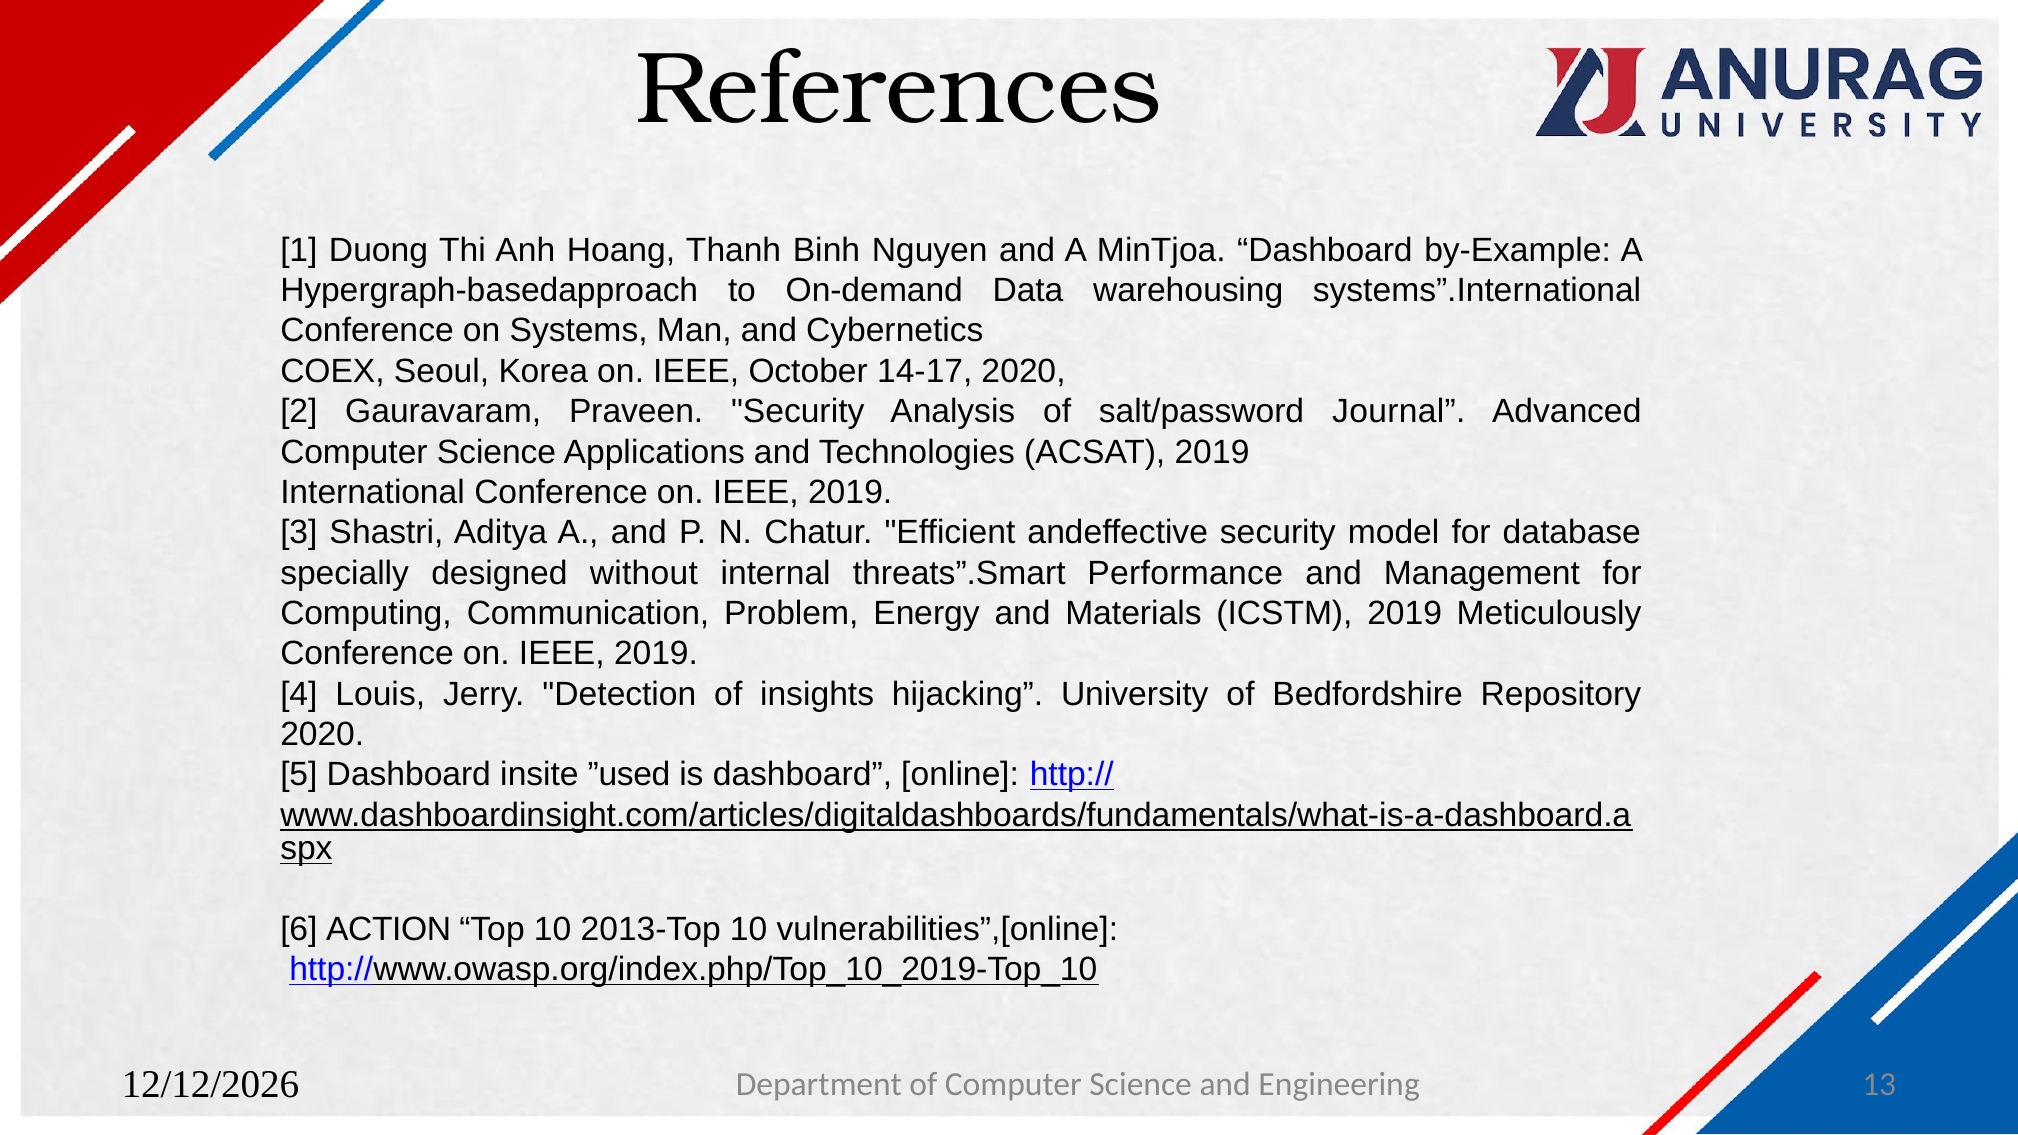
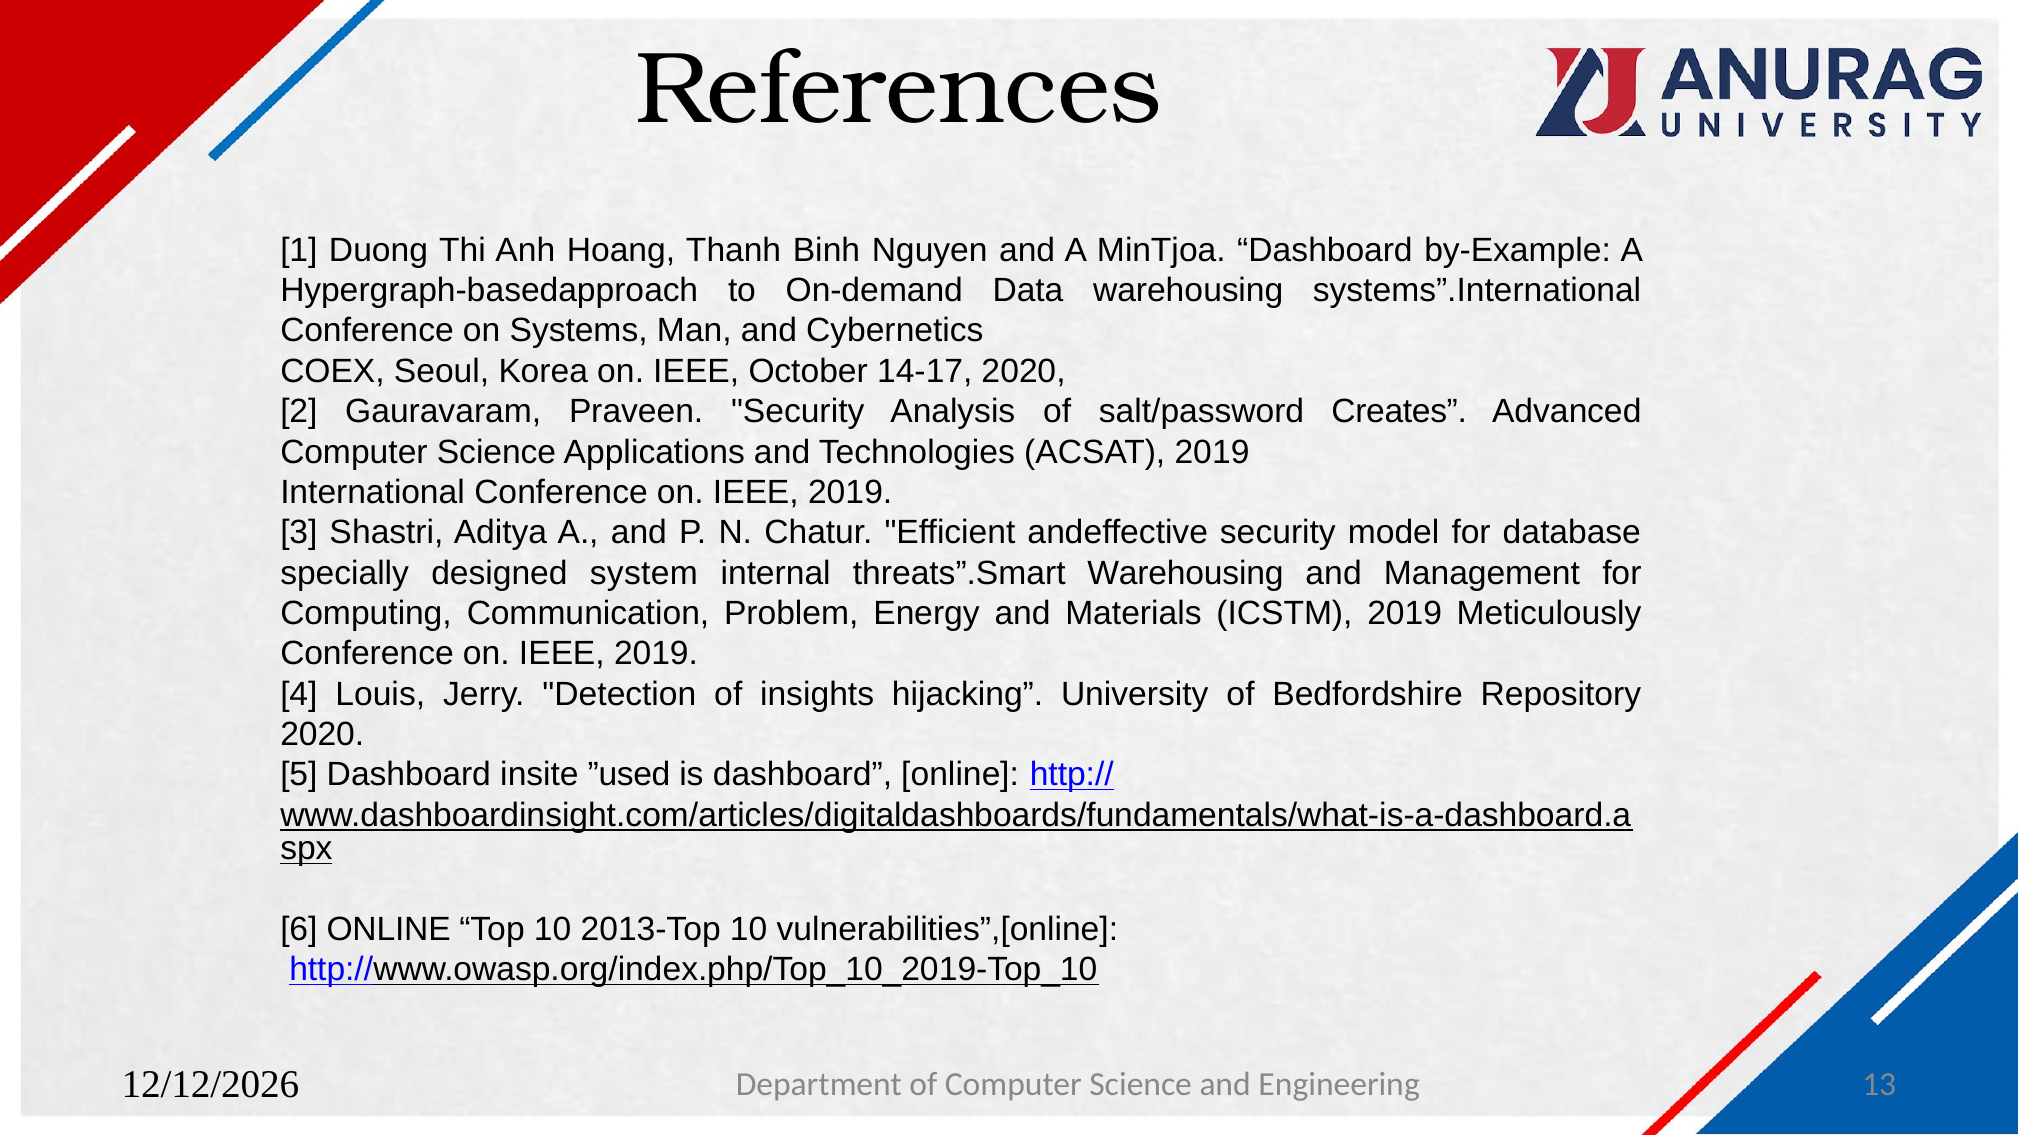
Journal: Journal -> Creates
without: without -> system
threats”.Smart Performance: Performance -> Warehousing
6 ACTION: ACTION -> ONLINE
